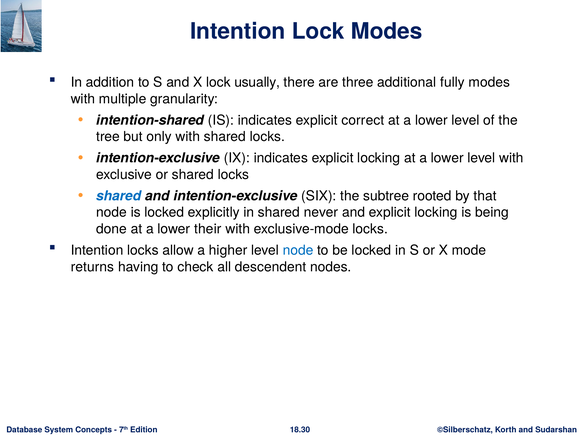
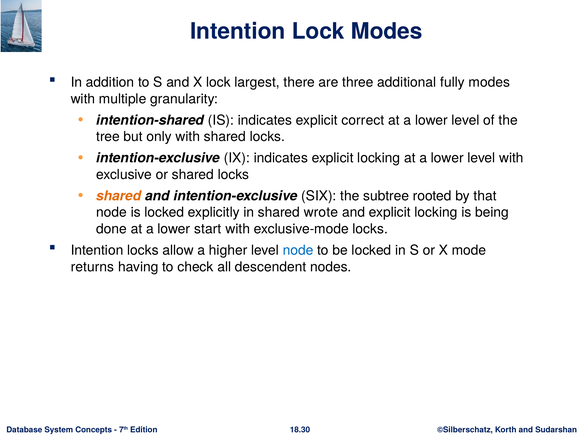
usually: usually -> largest
shared at (119, 196) colour: blue -> orange
never: never -> wrote
their: their -> start
